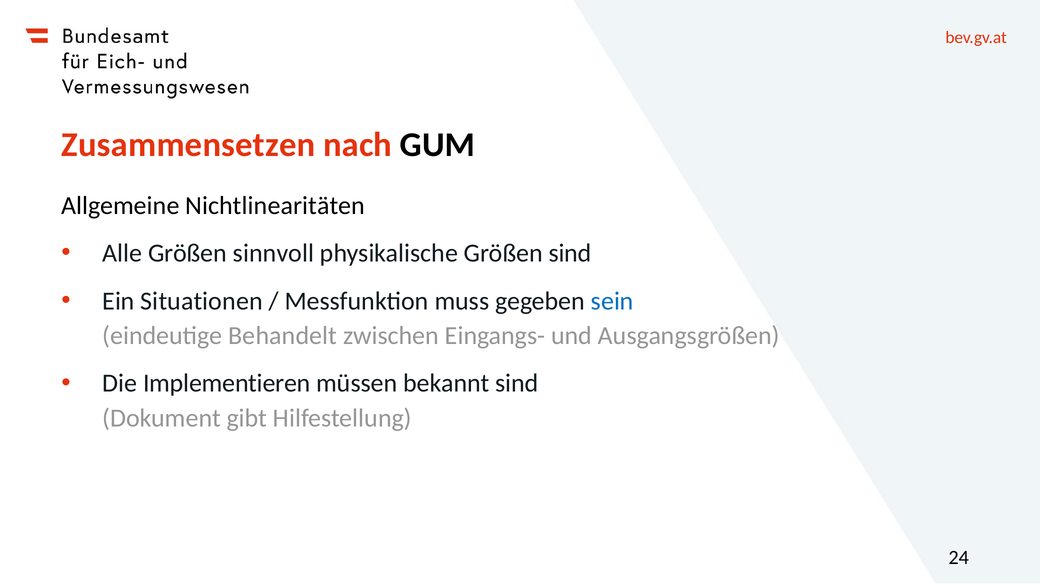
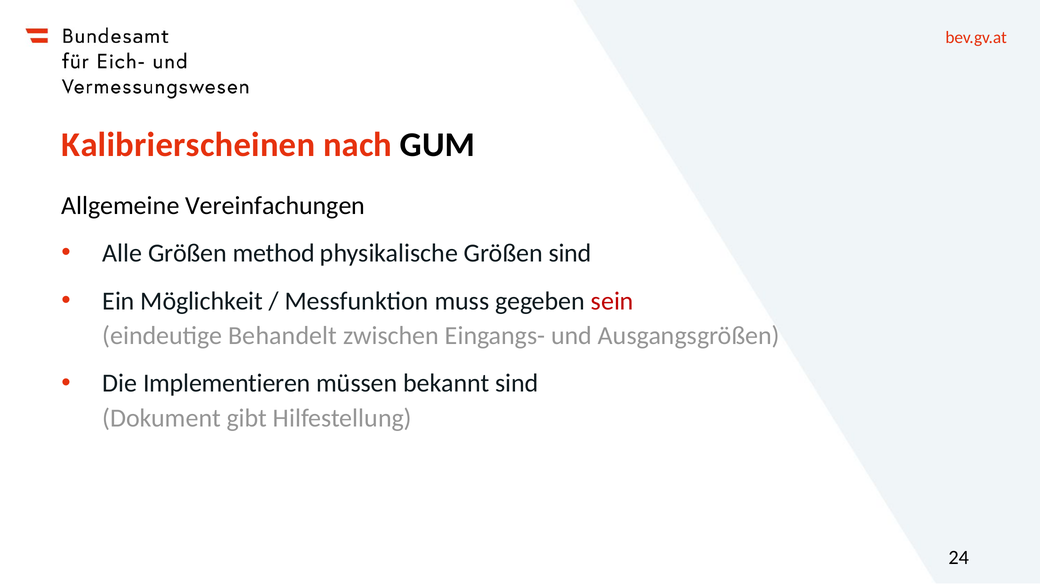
Zusammensetzen: Zusammensetzen -> Kalibrierscheinen
Nichtlinearitäten: Nichtlinearitäten -> Vereinfachungen
sinnvoll: sinnvoll -> method
Situationen: Situationen -> Möglichkeit
sein colour: blue -> red
